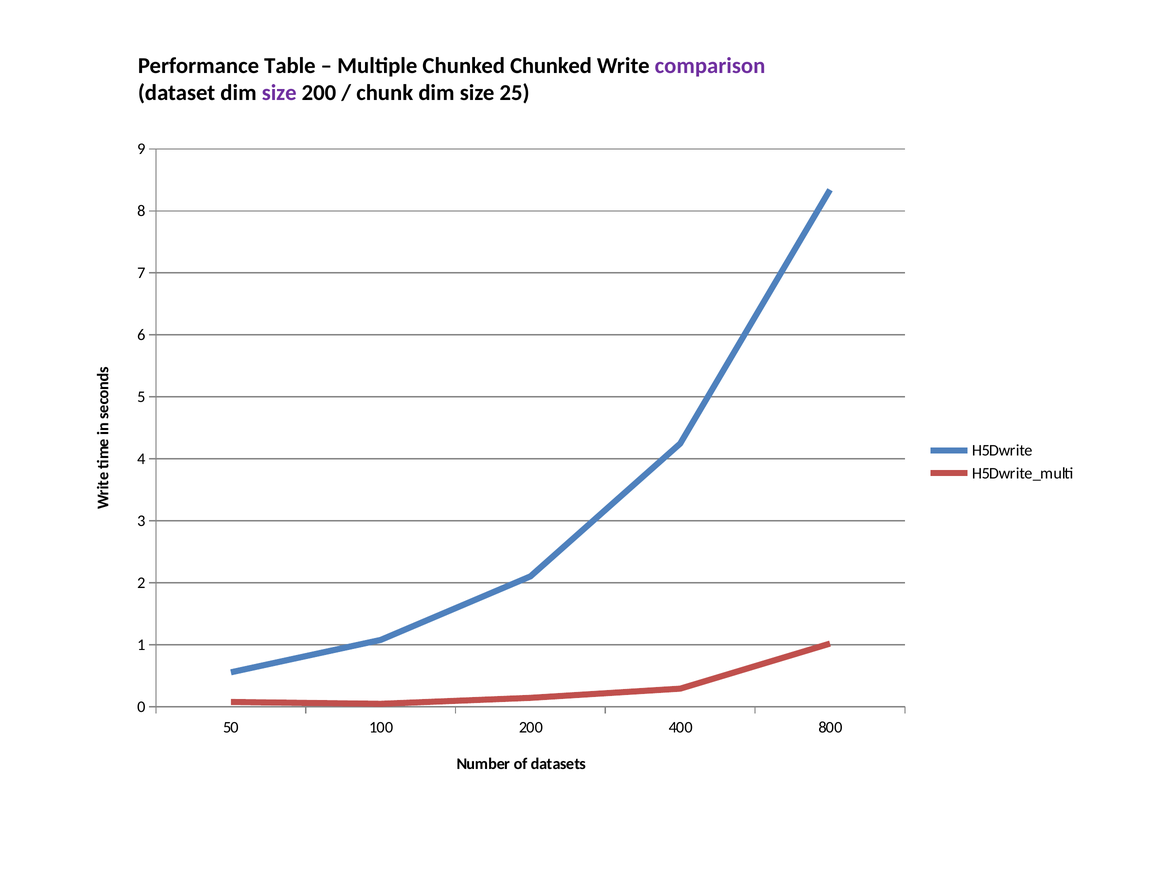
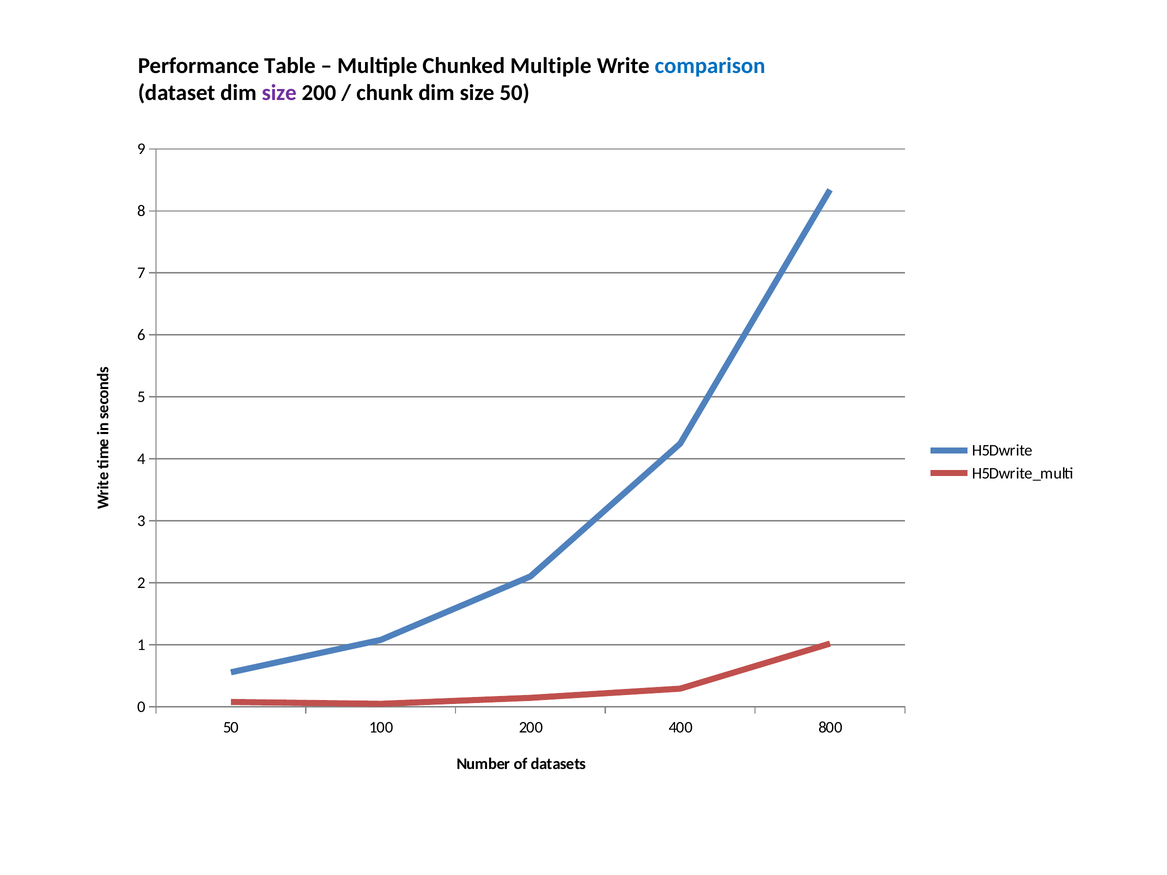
Chunked Chunked: Chunked -> Multiple
comparison colour: purple -> blue
size 25: 25 -> 50
